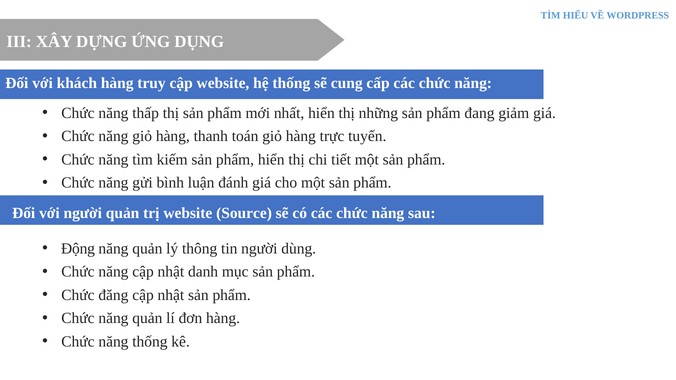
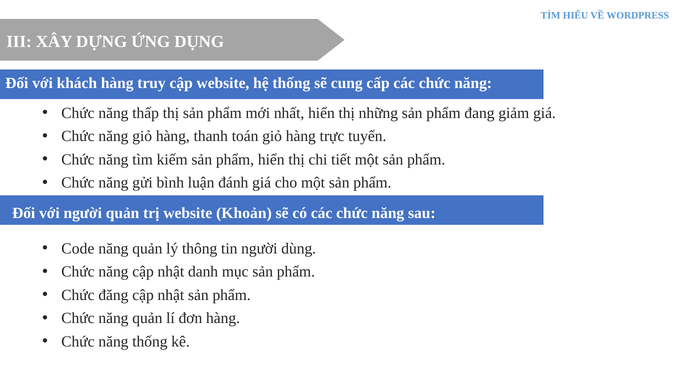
Source: Source -> Khoản
Động: Động -> Code
